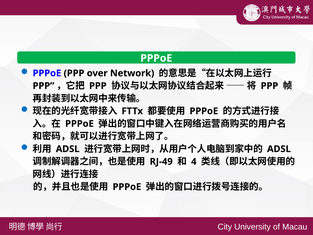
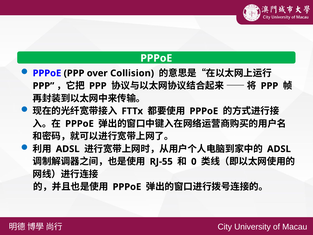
Network: Network -> Collision
RJ-49: RJ-49 -> RJ-55
4: 4 -> 0
